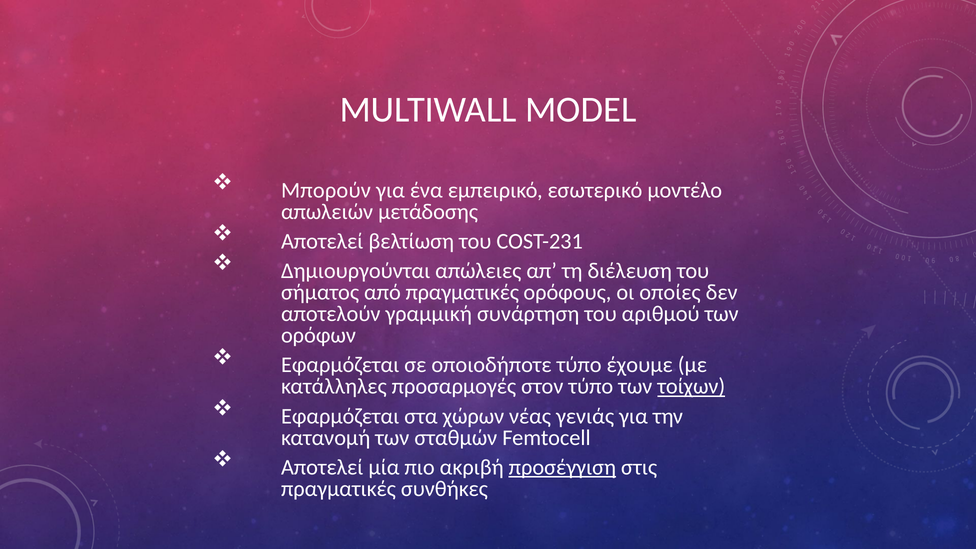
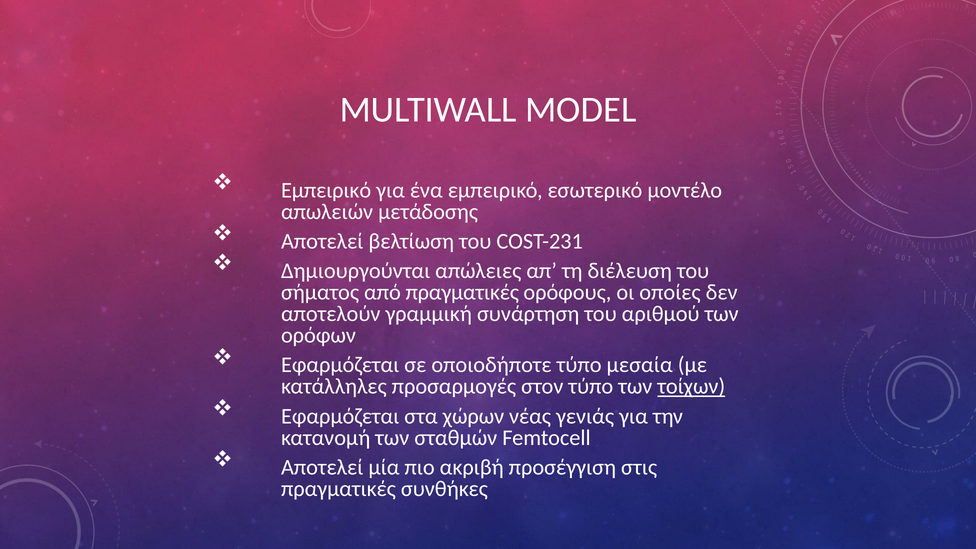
Μπορούν at (326, 190): Μπορούν -> Εμπειρικό
έχουμε: έχουμε -> μεσαία
προσέγγιση underline: present -> none
